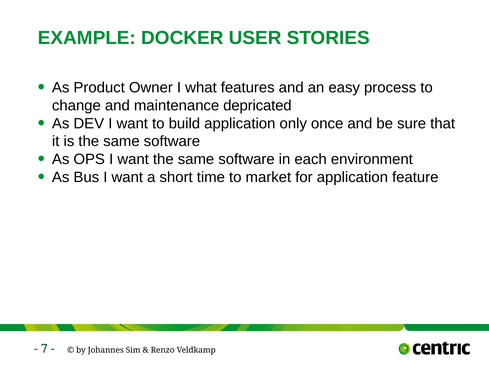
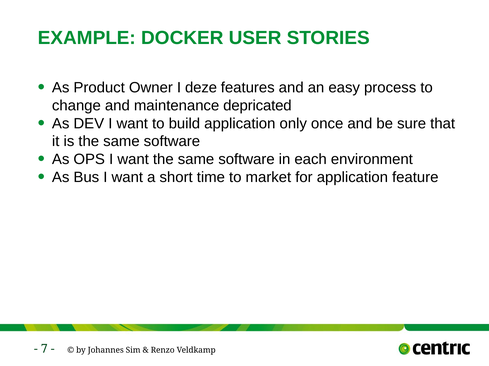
what: what -> deze
